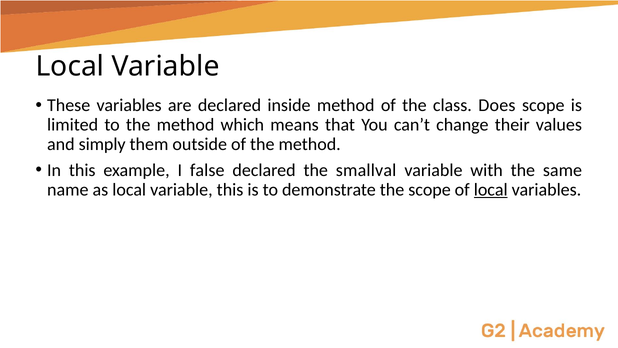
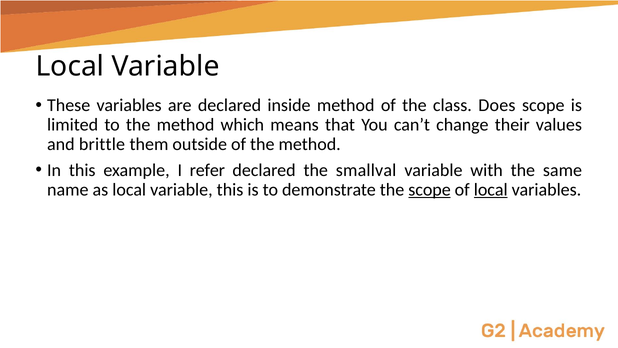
simply: simply -> brittle
false: false -> refer
scope at (430, 189) underline: none -> present
